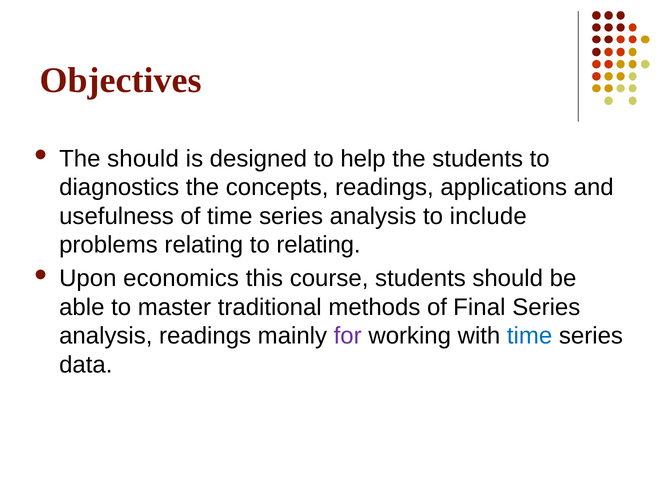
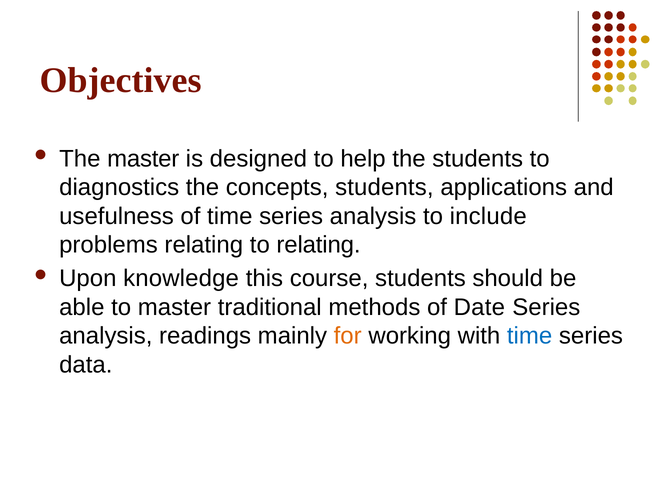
The should: should -> master
concepts readings: readings -> students
economics: economics -> knowledge
Final: Final -> Date
for colour: purple -> orange
